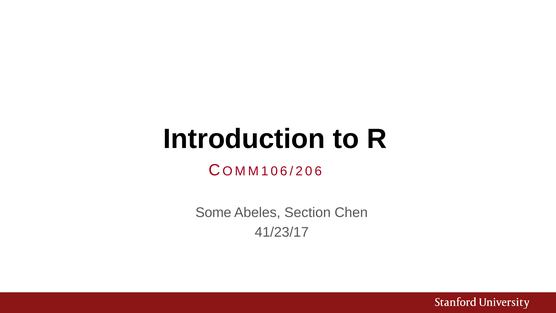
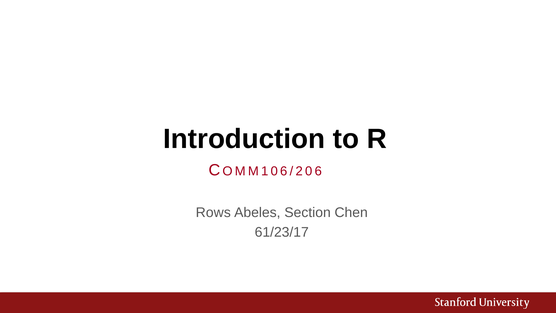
Some: Some -> Rows
41/23/17: 41/23/17 -> 61/23/17
